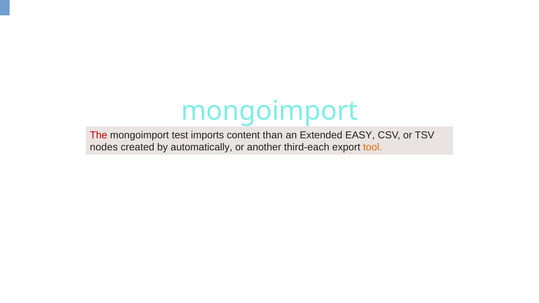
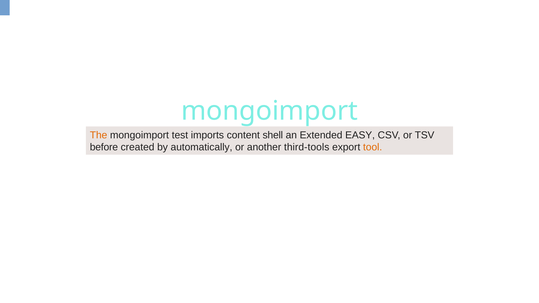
The colour: red -> orange
than: than -> shell
nodes: nodes -> before
third-each: third-each -> third-tools
